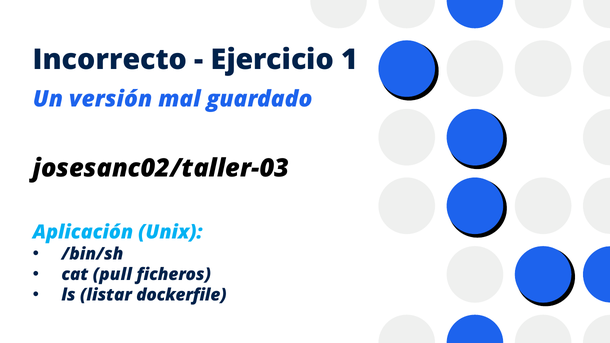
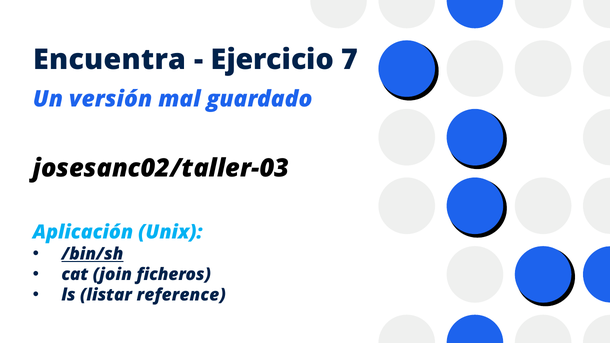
Incorrecto: Incorrecto -> Encuentra
1: 1 -> 7
/bin/sh underline: none -> present
pull: pull -> join
dockerfile: dockerfile -> reference
